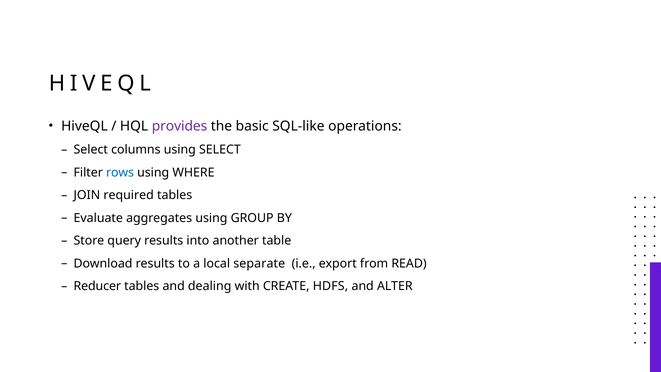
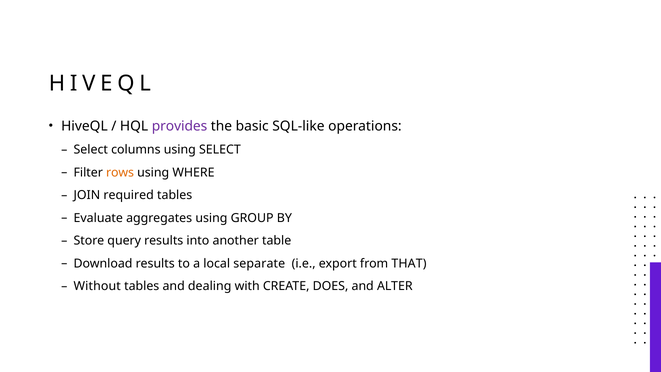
rows colour: blue -> orange
READ: READ -> THAT
Reducer: Reducer -> Without
HDFS: HDFS -> DOES
